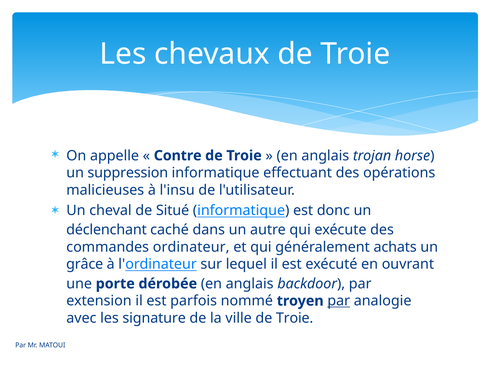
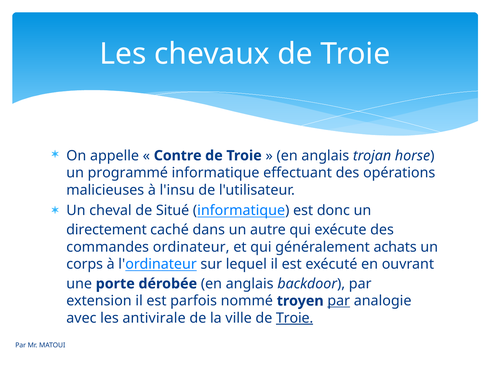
suppression: suppression -> programmé
déclenchant: déclenchant -> directement
grâce: grâce -> corps
signature: signature -> antivirale
Troie at (295, 318) underline: none -> present
